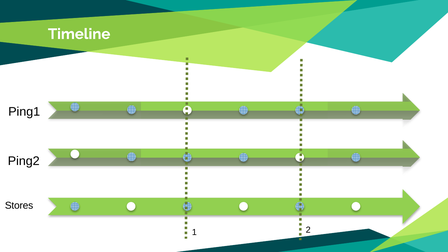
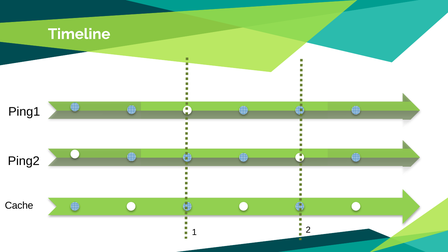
Stores: Stores -> Cache
